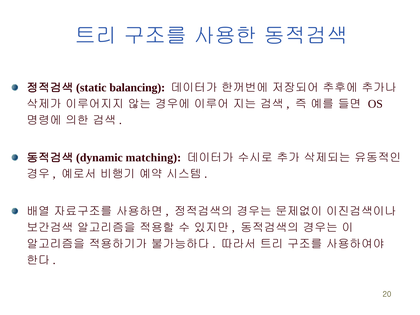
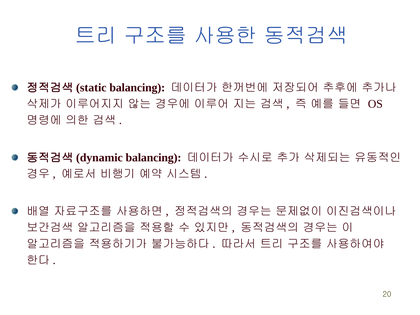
matching at (153, 158): matching -> balancing
